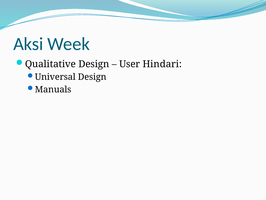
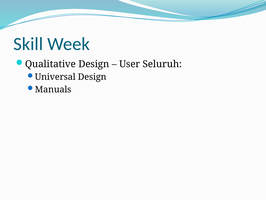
Aksi: Aksi -> Skill
Hindari: Hindari -> Seluruh
